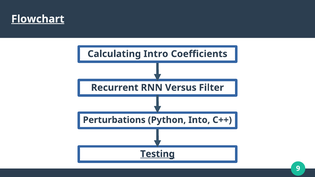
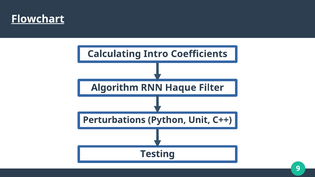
Recurrent: Recurrent -> Algorithm
Versus: Versus -> Haque
Into: Into -> Unit
Testing underline: present -> none
